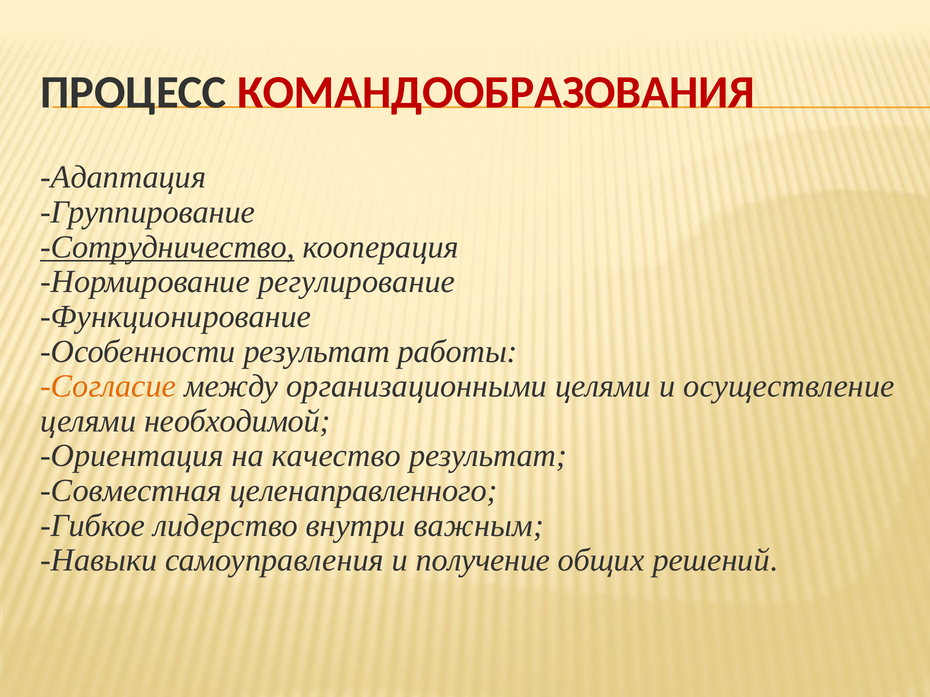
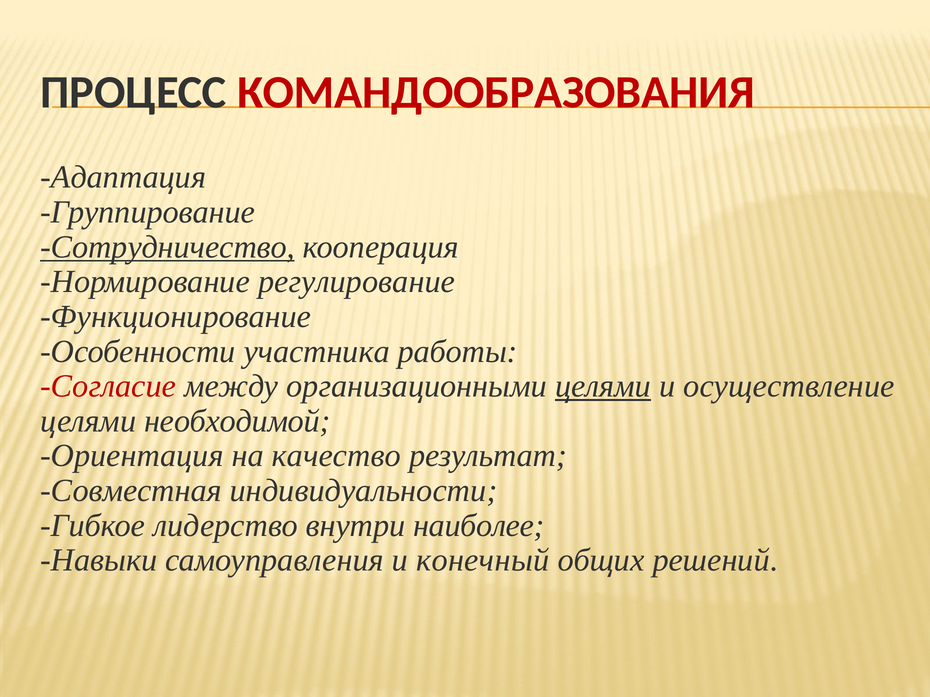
Особенности результат: результат -> участника
Согласие colour: orange -> red
целями at (603, 386) underline: none -> present
целенаправленного: целенаправленного -> индивидуальности
важным: важным -> наиболее
получение: получение -> конечный
